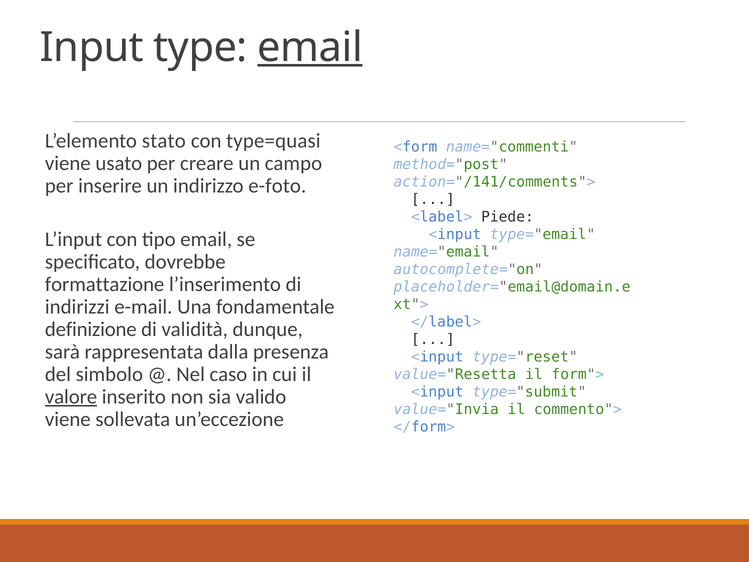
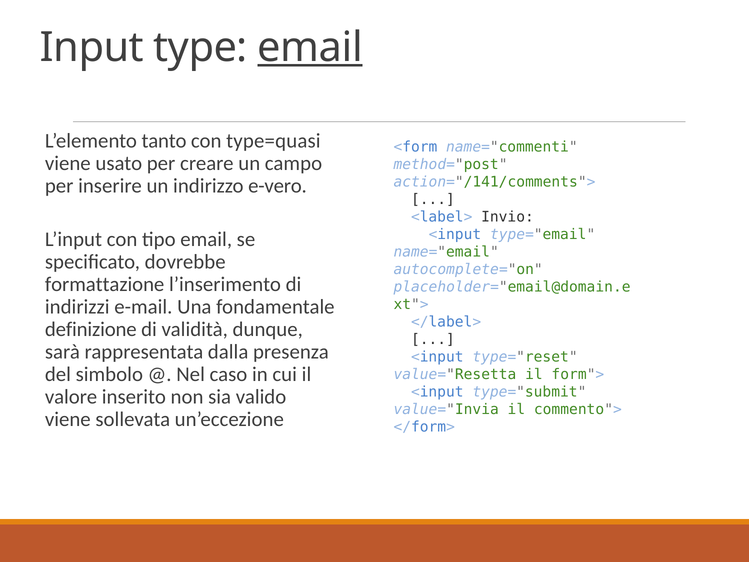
stato: stato -> tanto
e-foto: e-foto -> e-vero
Piede: Piede -> Invio
valore underline: present -> none
